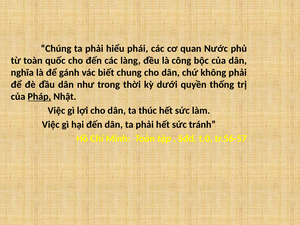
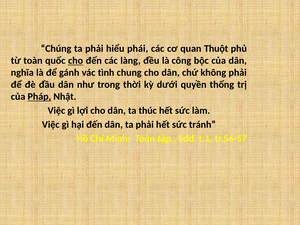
Nước: Nước -> Thuột
cho at (76, 61) underline: none -> present
biết: biết -> tình
t.0: t.0 -> t.1
